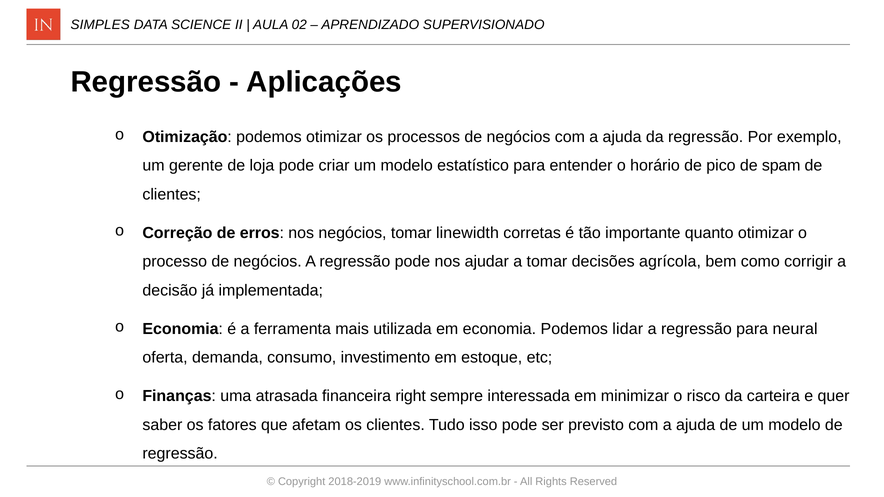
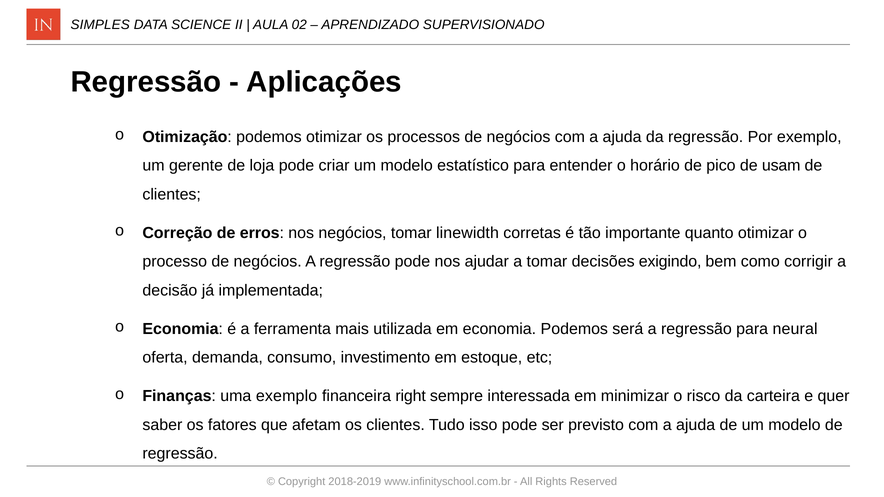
spam: spam -> usam
agrícola: agrícola -> exigindo
lidar: lidar -> será
uma atrasada: atrasada -> exemplo
